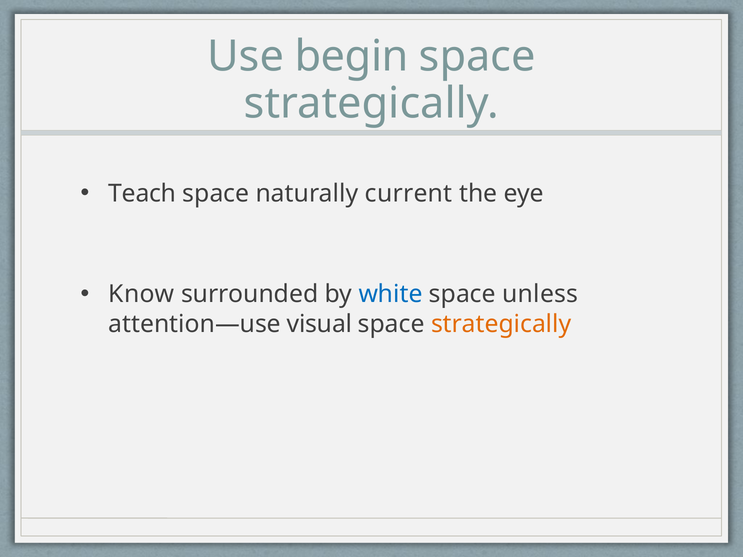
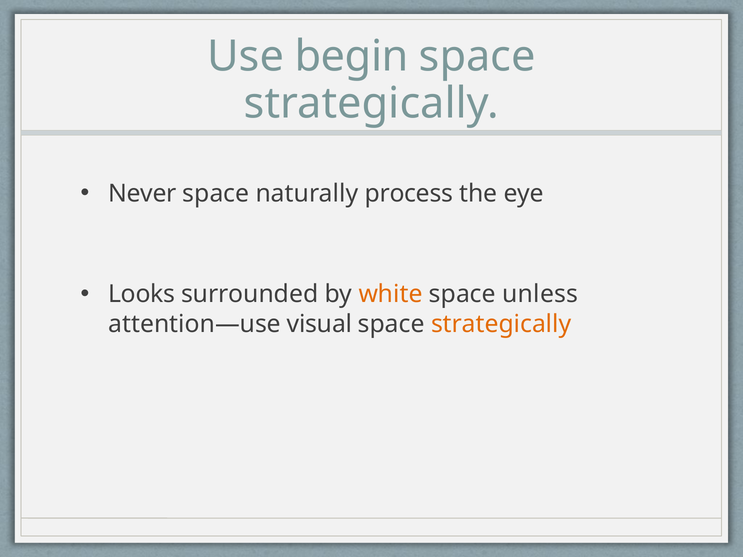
Teach: Teach -> Never
current: current -> process
Know: Know -> Looks
white colour: blue -> orange
